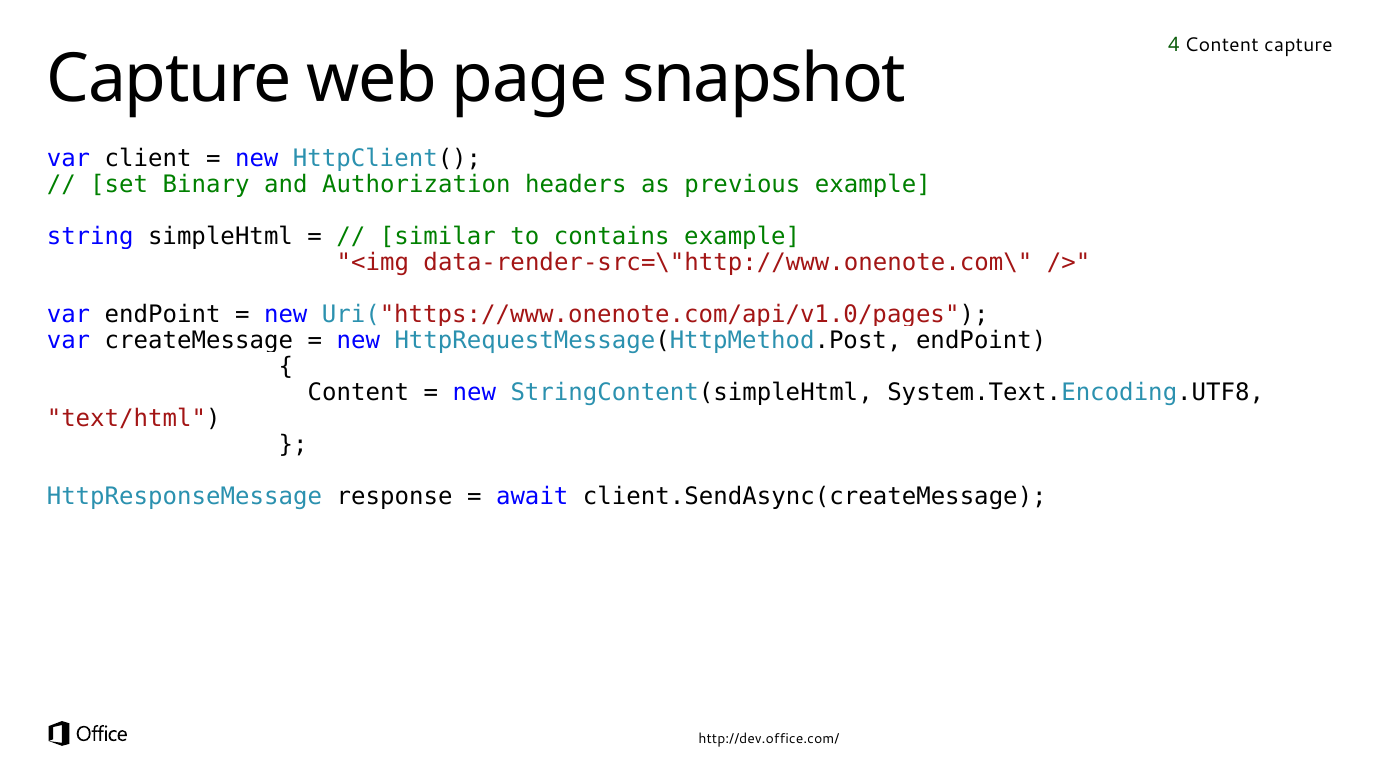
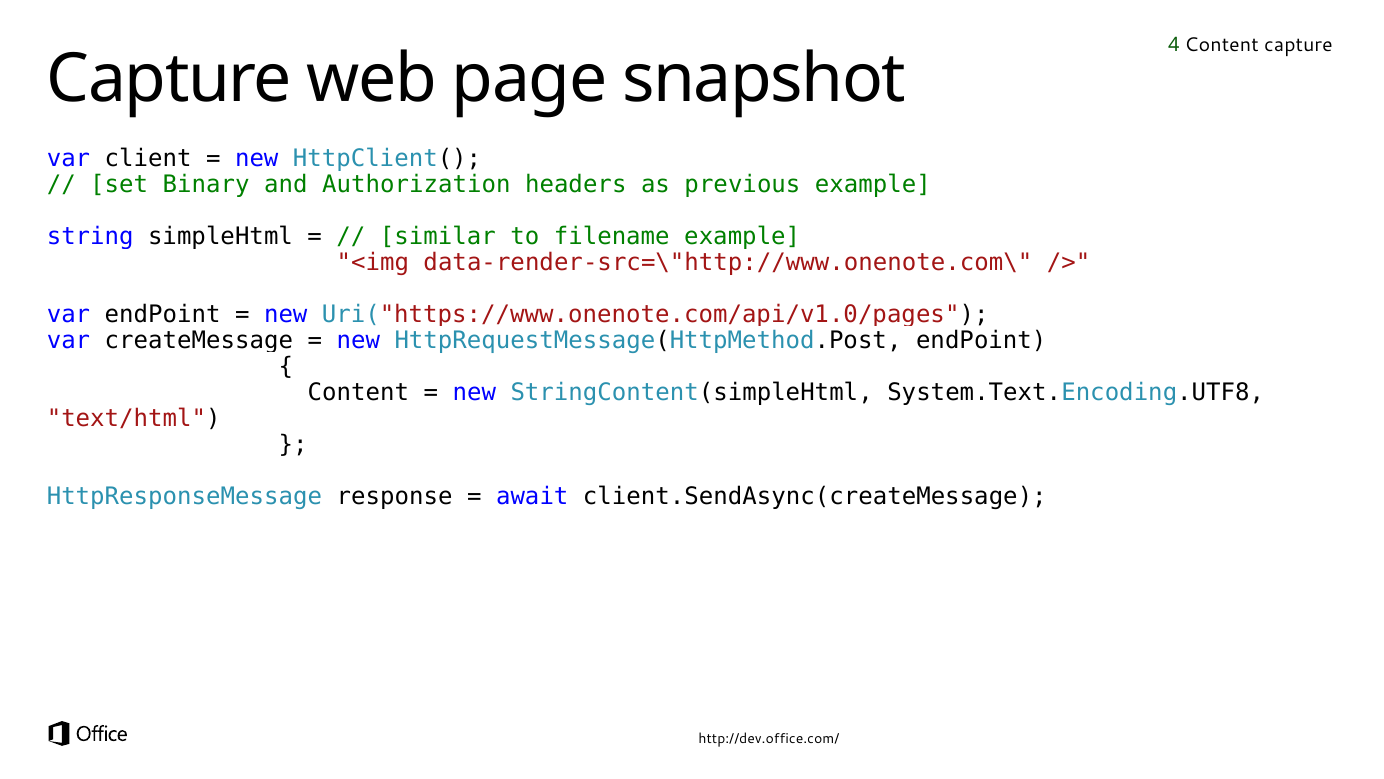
contains: contains -> filename
